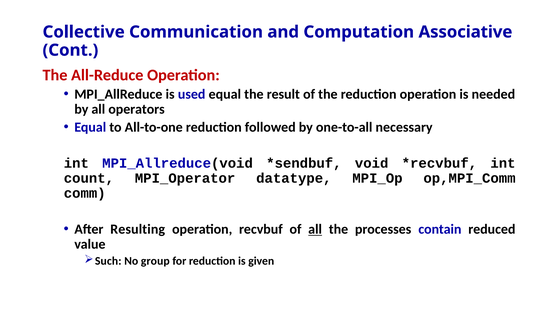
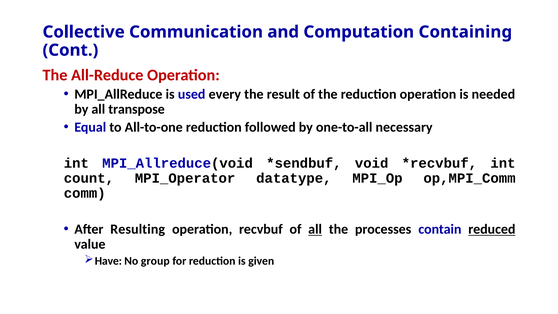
Associative: Associative -> Containing
used equal: equal -> every
operators: operators -> transpose
reduced underline: none -> present
Such: Such -> Have
